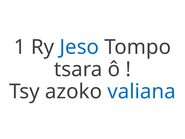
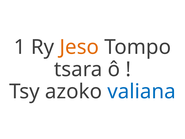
Jeso colour: blue -> orange
